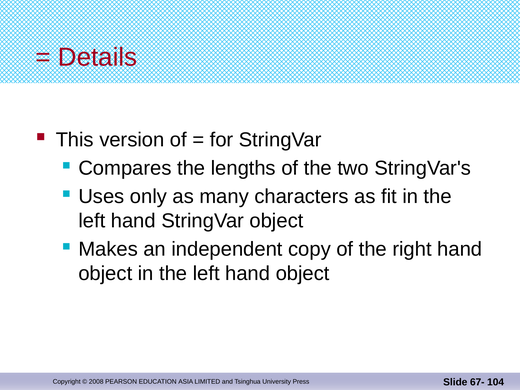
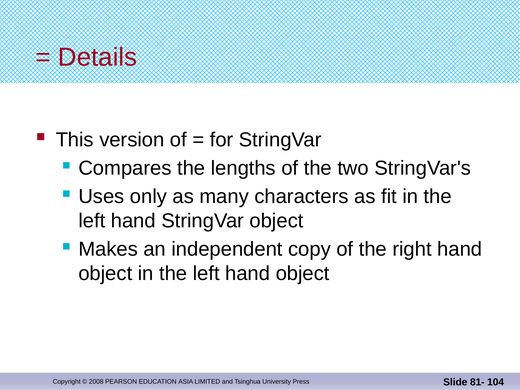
67-: 67- -> 81-
